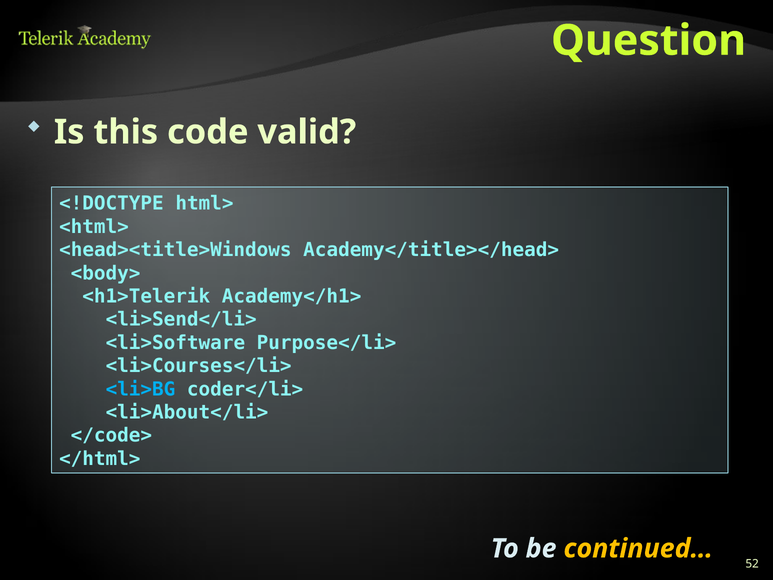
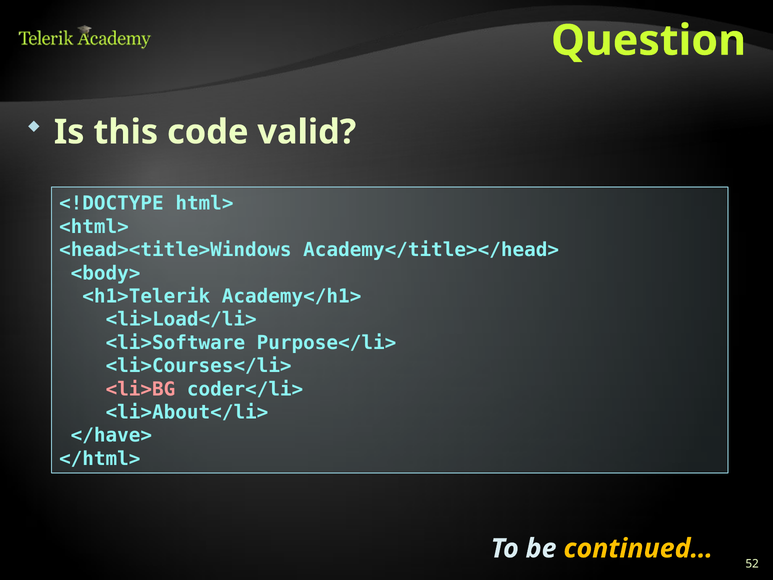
<li>Send</li>: <li>Send</li> -> <li>Load</li>
<li>BG colour: light blue -> pink
</code>: </code> -> </have>
